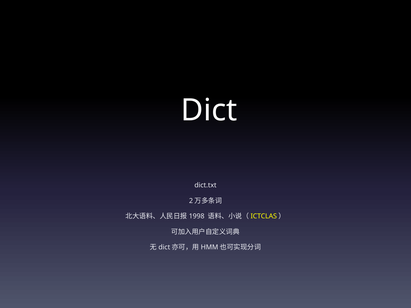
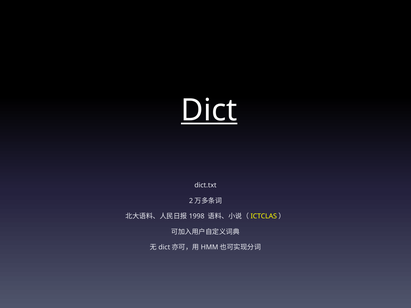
Dict underline: none -> present
